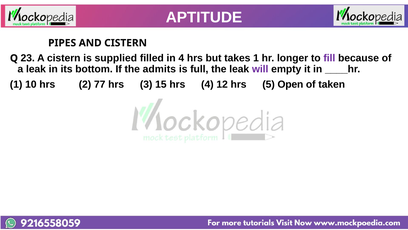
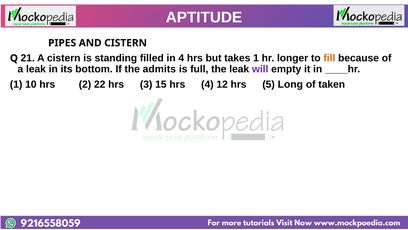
23: 23 -> 21
supplied: supplied -> standing
fill colour: purple -> orange
77: 77 -> 22
Open: Open -> Long
